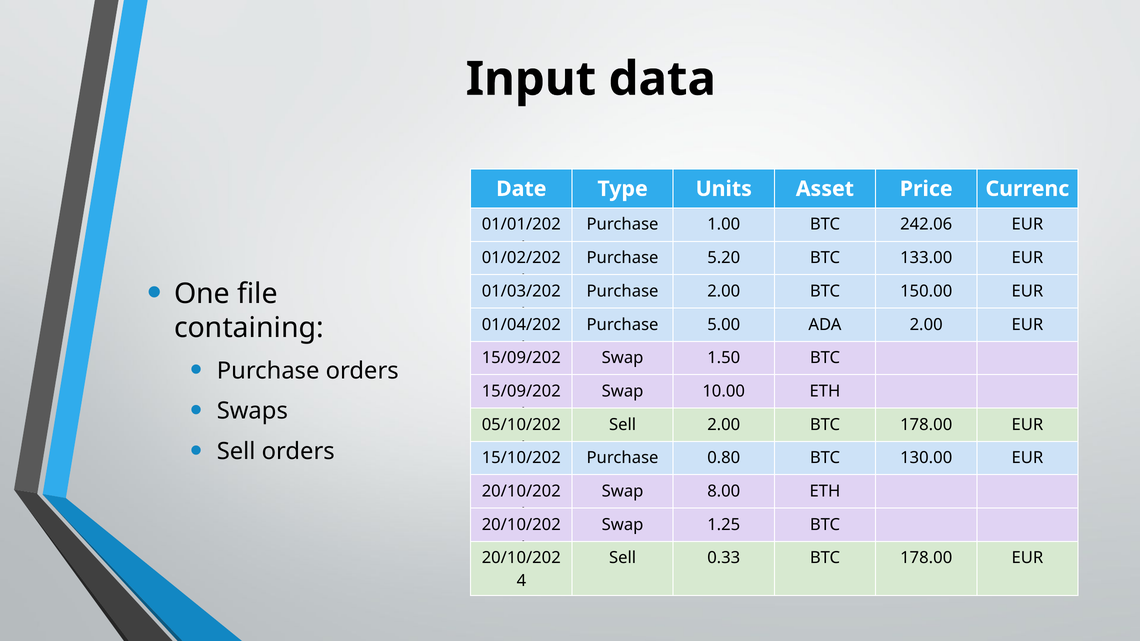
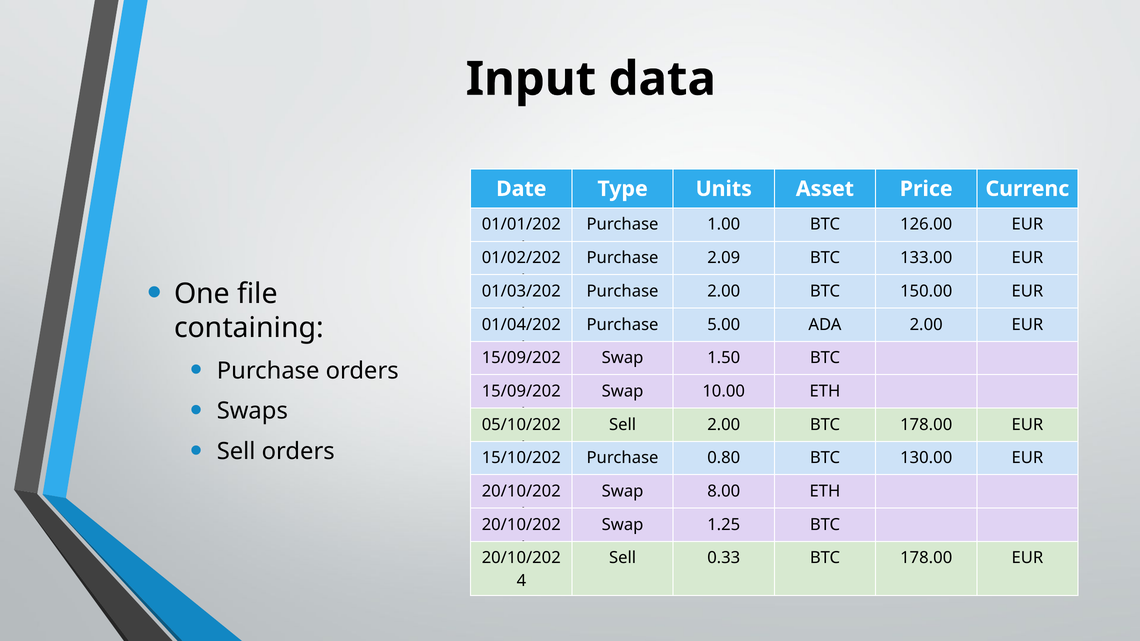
242.06: 242.06 -> 126.00
5.20: 5.20 -> 2.09
